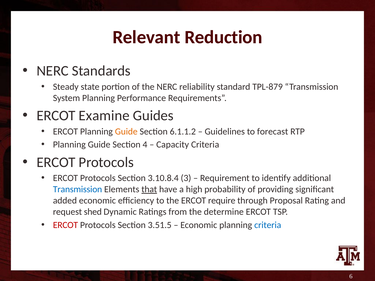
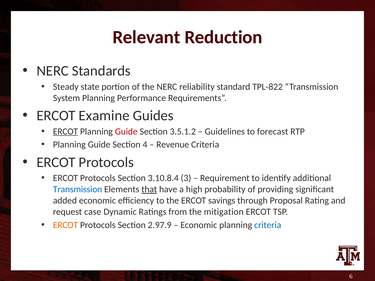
TPL-879: TPL-879 -> TPL-822
ERCOT at (66, 132) underline: none -> present
Guide at (126, 132) colour: orange -> red
6.1.1.2: 6.1.1.2 -> 3.5.1.2
Capacity: Capacity -> Revenue
require: require -> savings
shed: shed -> case
determine: determine -> mitigation
ERCOT at (66, 225) colour: red -> orange
3.51.5: 3.51.5 -> 2.97.9
